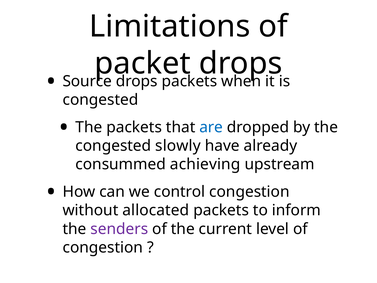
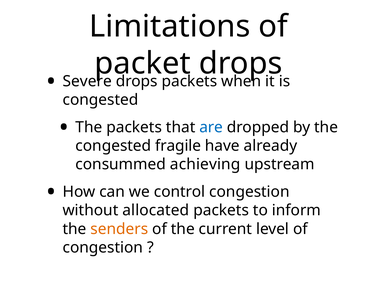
Source: Source -> Severe
slowly: slowly -> fragile
senders colour: purple -> orange
